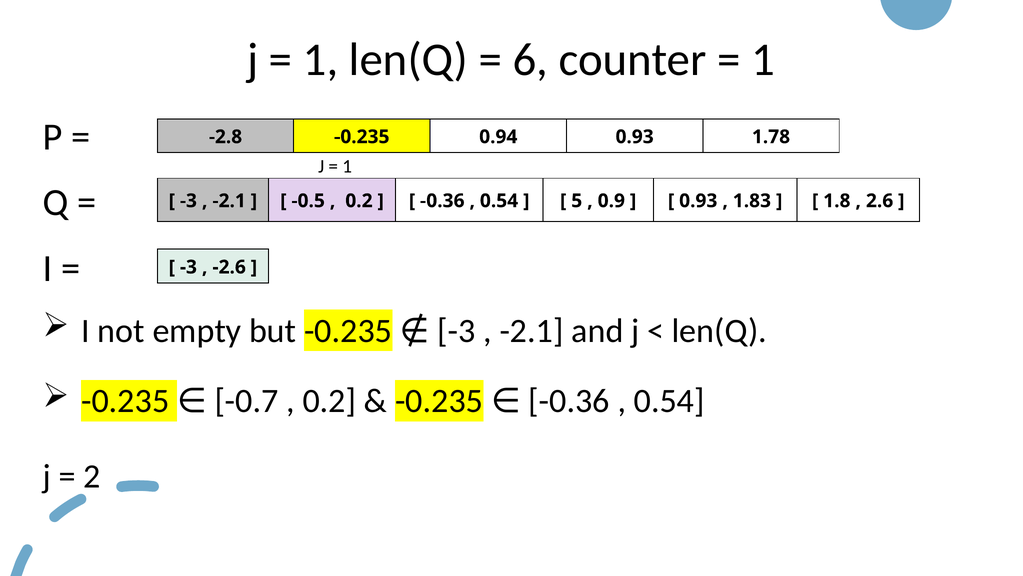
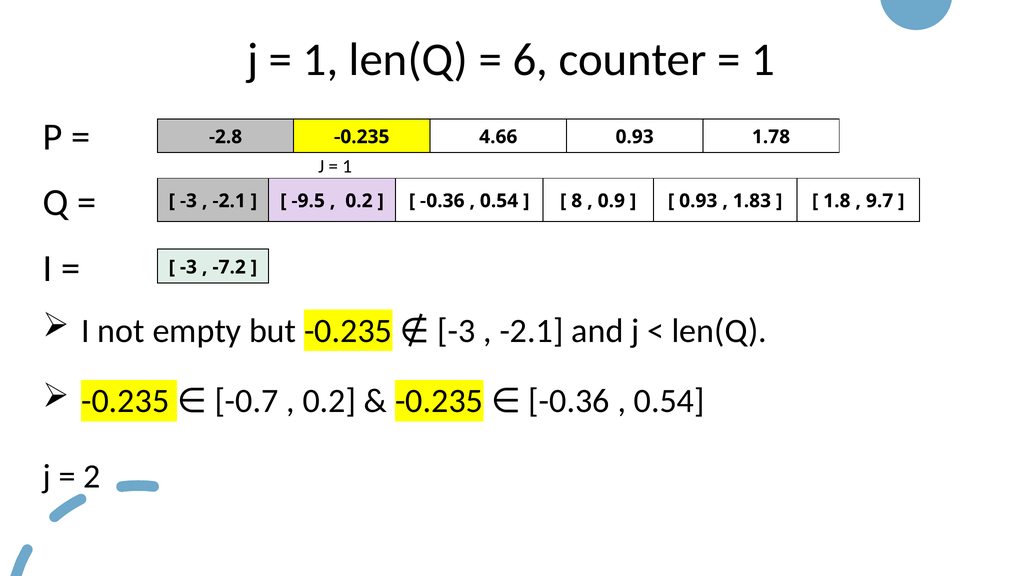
0.94: 0.94 -> 4.66
-0.5: -0.5 -> -9.5
5: 5 -> 8
2.6: 2.6 -> 9.7
-2.6: -2.6 -> -7.2
